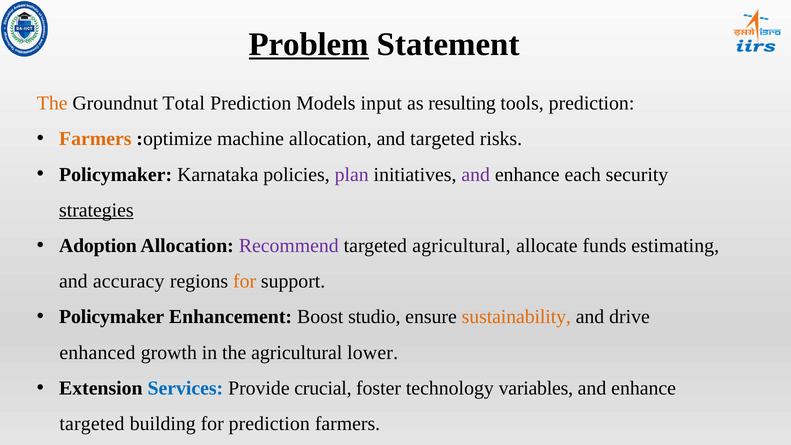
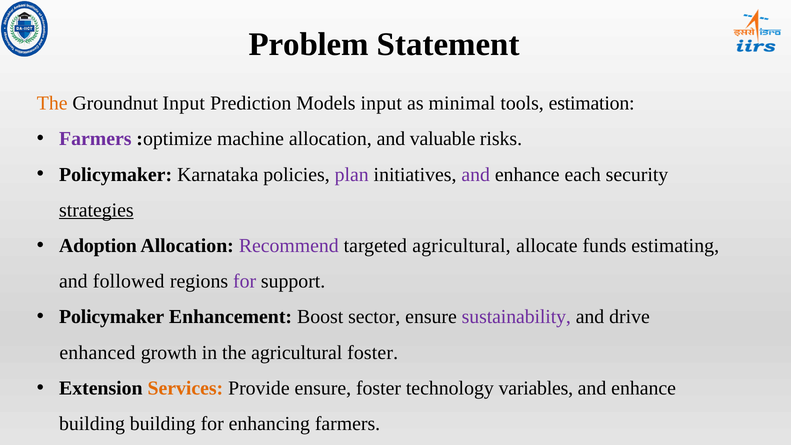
Problem underline: present -> none
Groundnut Total: Total -> Input
resulting: resulting -> minimal
tools prediction: prediction -> estimation
Farmers at (95, 139) colour: orange -> purple
and targeted: targeted -> valuable
accuracy: accuracy -> followed
for at (245, 281) colour: orange -> purple
studio: studio -> sector
sustainability colour: orange -> purple
agricultural lower: lower -> foster
Services colour: blue -> orange
Provide crucial: crucial -> ensure
targeted at (92, 424): targeted -> building
for prediction: prediction -> enhancing
